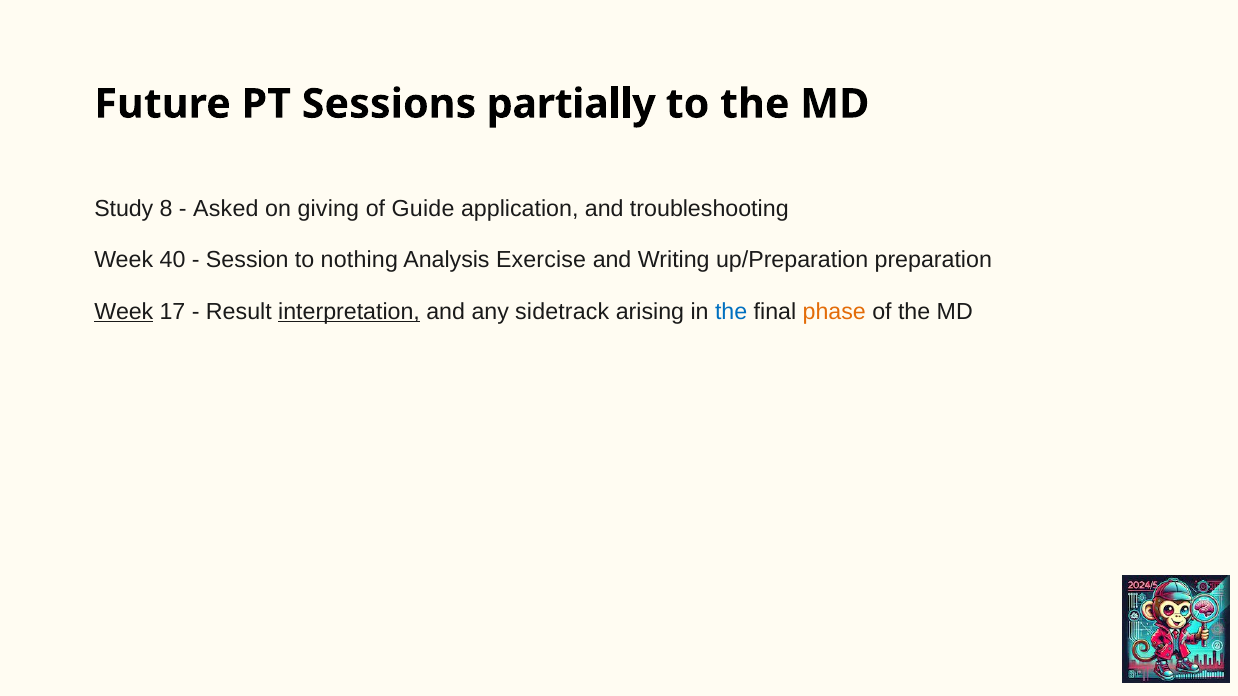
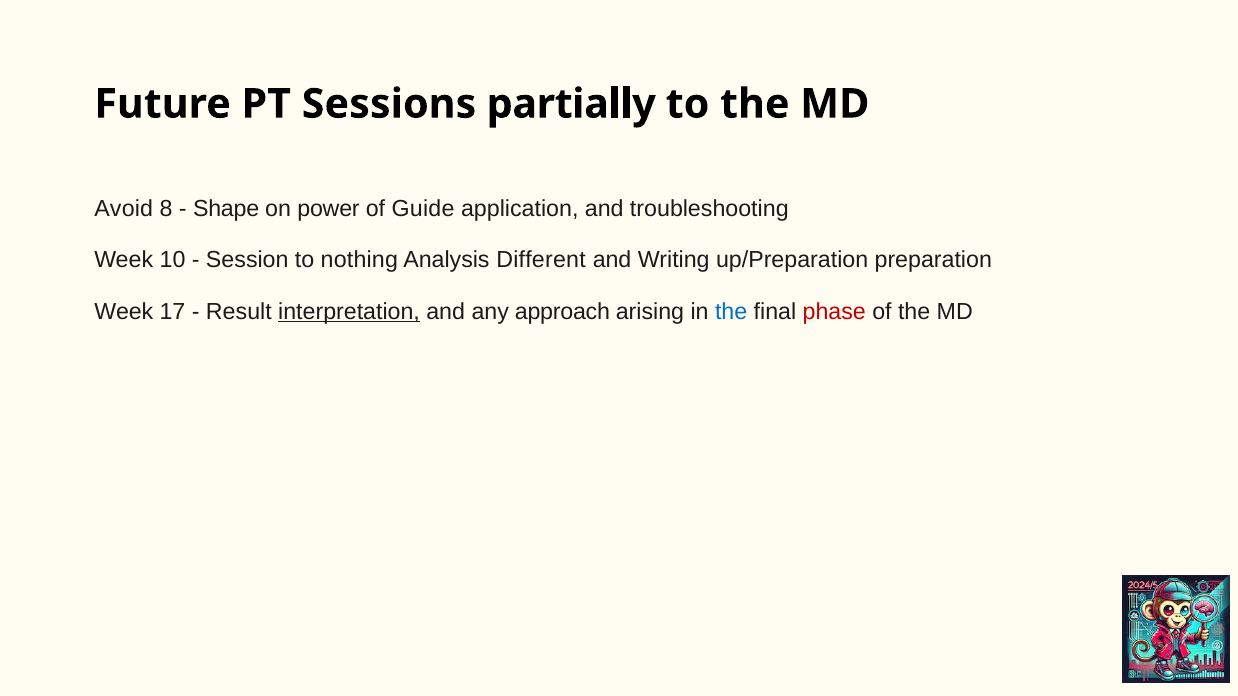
Study: Study -> Avoid
Asked: Asked -> Shape
giving: giving -> power
40: 40 -> 10
Exercise: Exercise -> Different
Week at (124, 312) underline: present -> none
sidetrack: sidetrack -> approach
phase colour: orange -> red
